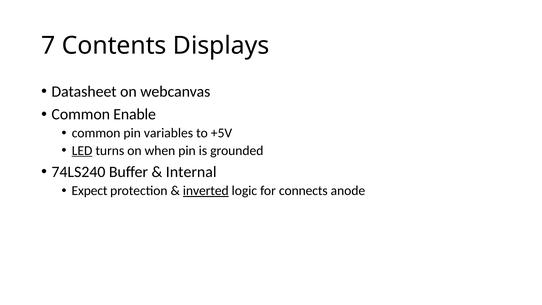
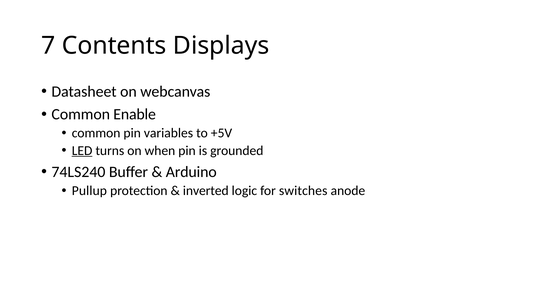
Internal: Internal -> Arduino
Expect: Expect -> Pullup
inverted underline: present -> none
connects: connects -> switches
